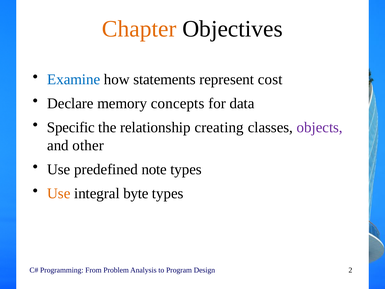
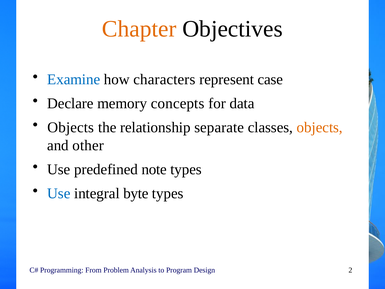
statements: statements -> characters
cost: cost -> case
Specific at (71, 127): Specific -> Objects
creating: creating -> separate
objects at (320, 127) colour: purple -> orange
Use at (59, 193) colour: orange -> blue
